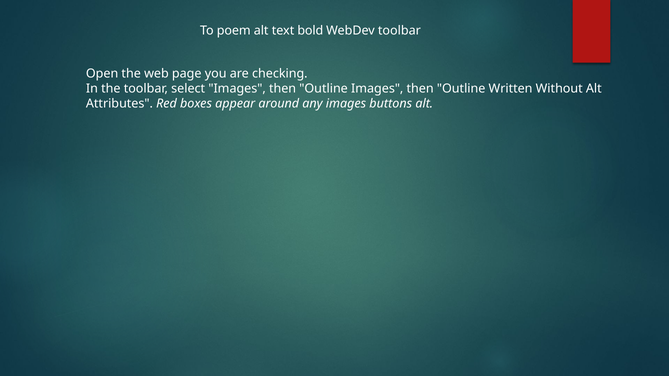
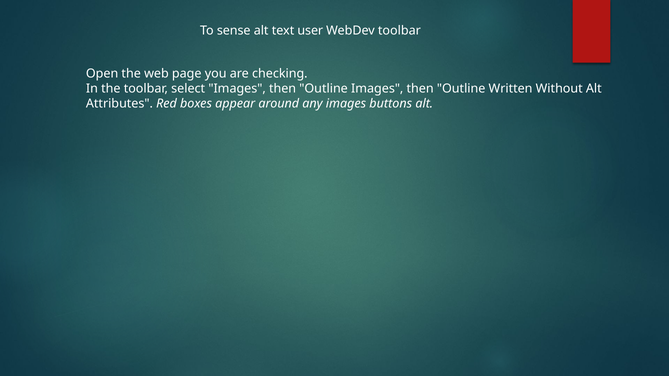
poem: poem -> sense
bold: bold -> user
